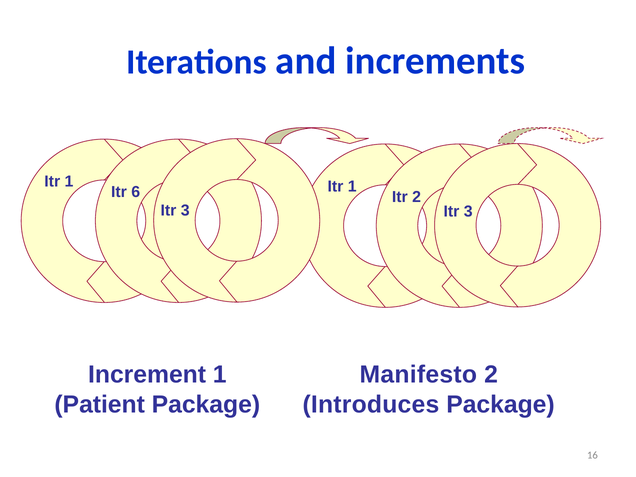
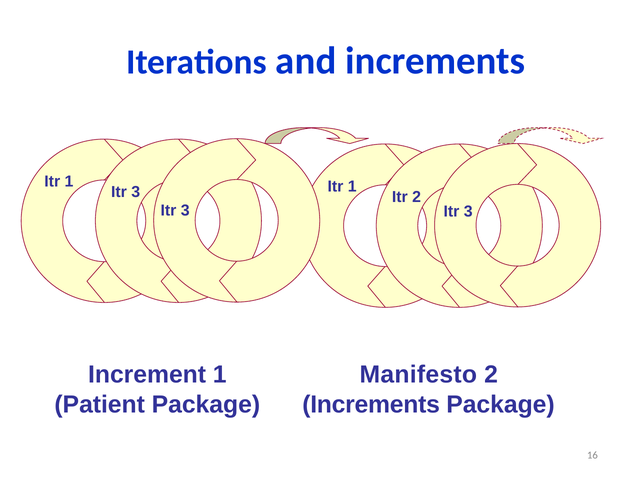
6 at (136, 192): 6 -> 3
Introduces at (371, 404): Introduces -> Increments
